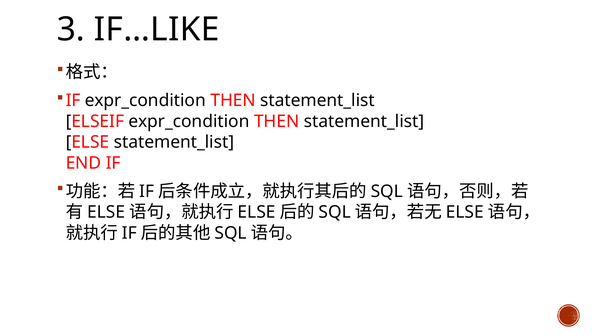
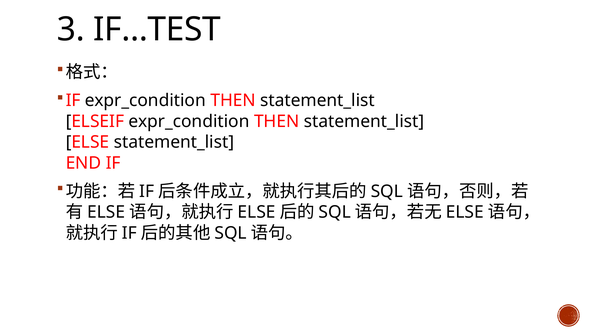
IF…LIKE: IF…LIKE -> IF…TEST
